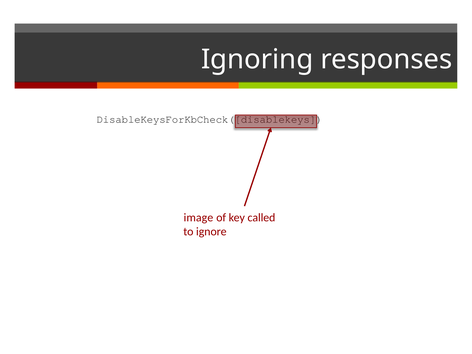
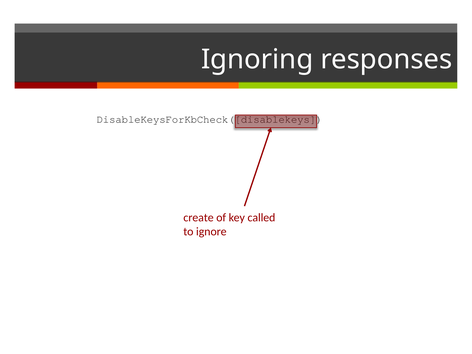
image: image -> create
